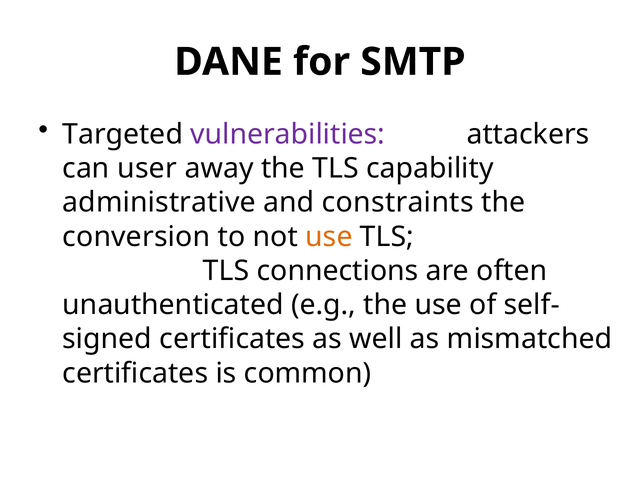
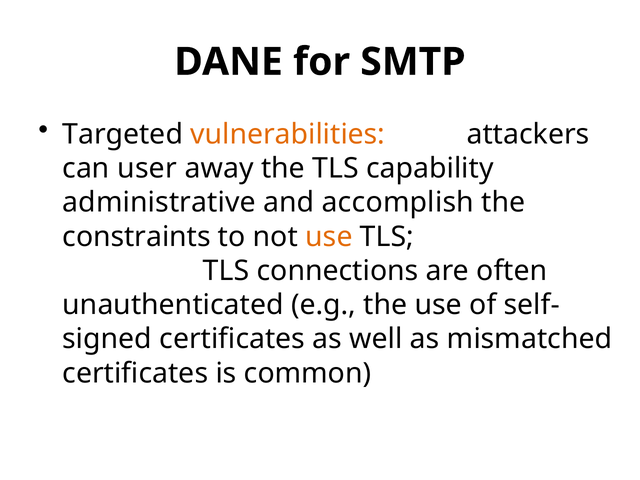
vulnerabilities colour: purple -> orange
constraints: constraints -> accomplish
conversion: conversion -> constraints
